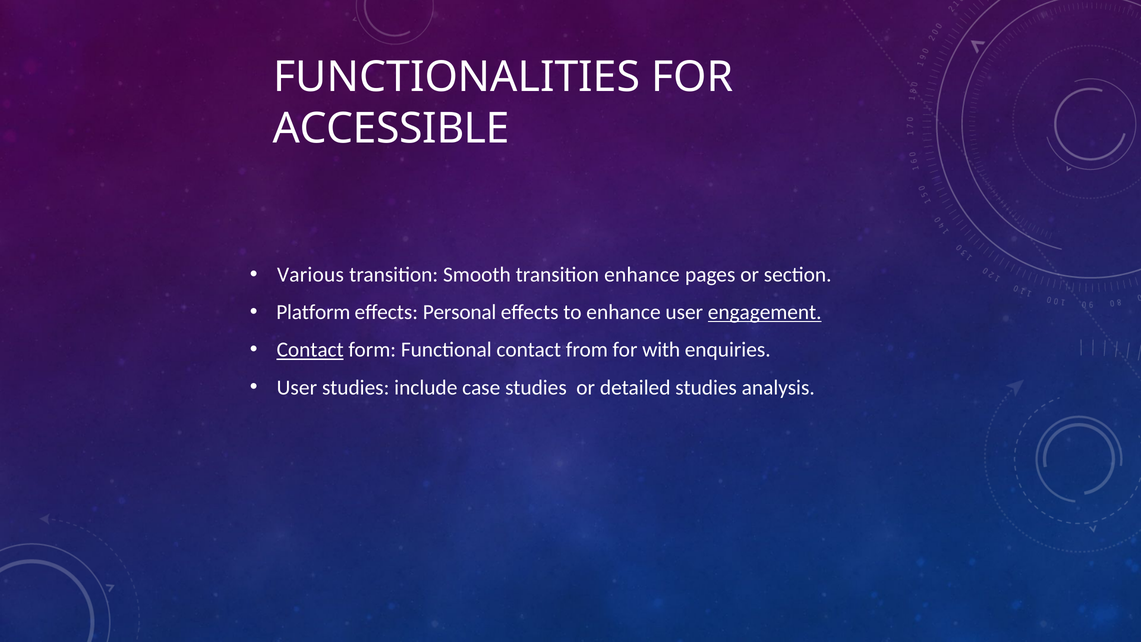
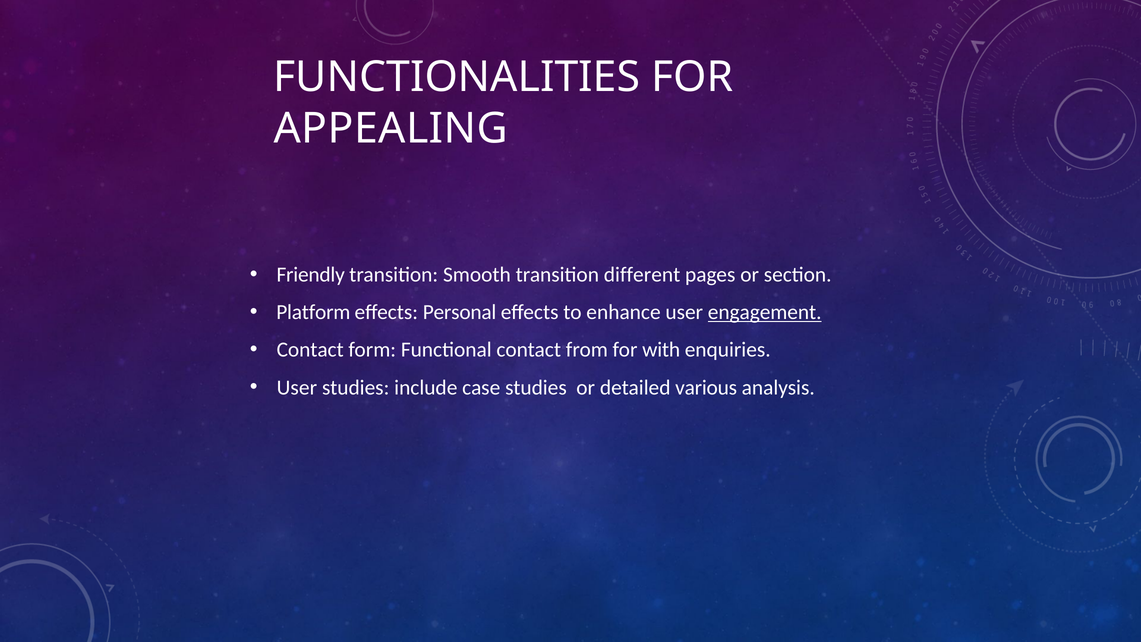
ACCESSIBLE: ACCESSIBLE -> APPEALING
Various: Various -> Friendly
transition enhance: enhance -> different
Contact at (310, 350) underline: present -> none
detailed studies: studies -> various
